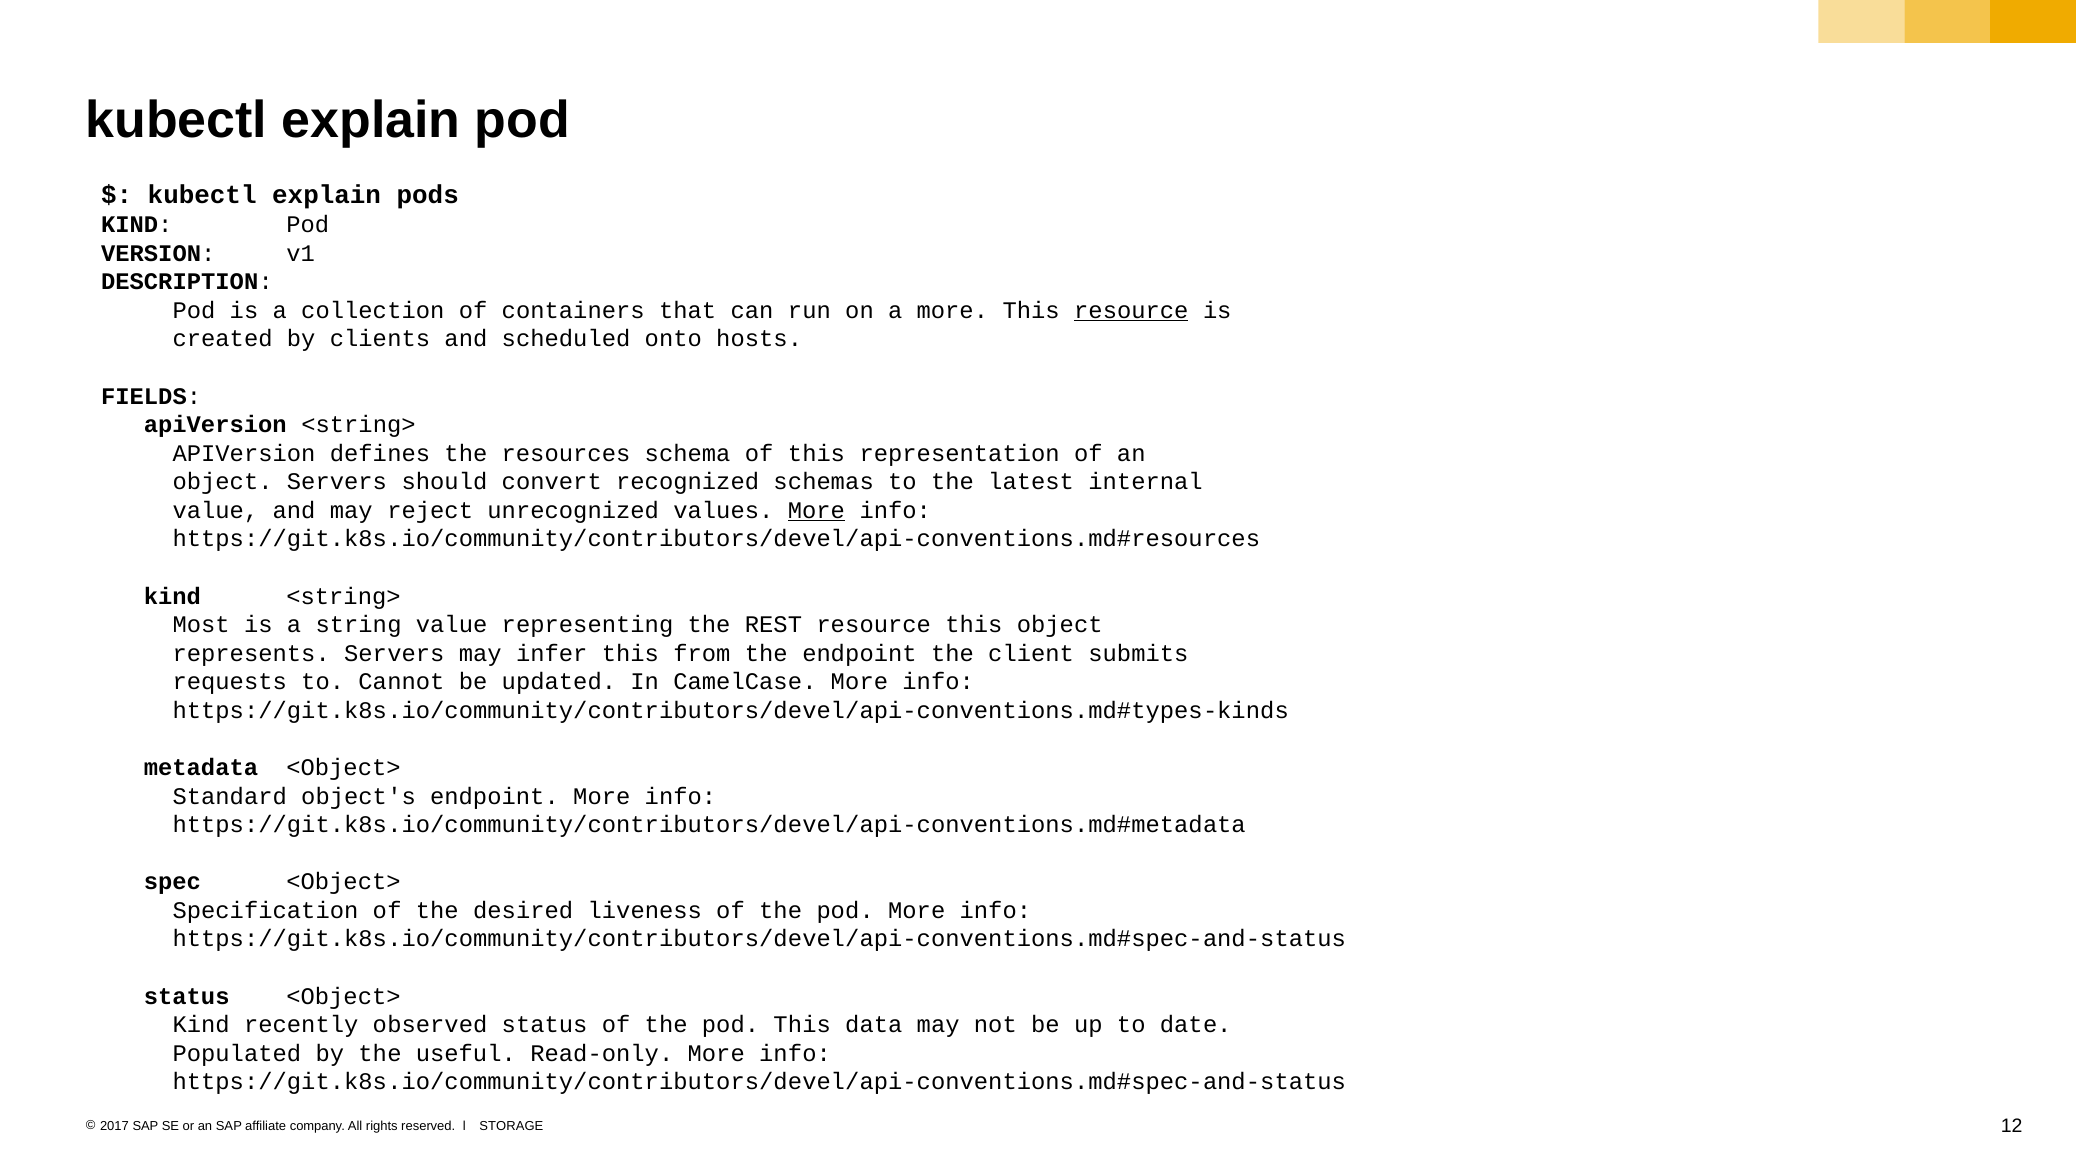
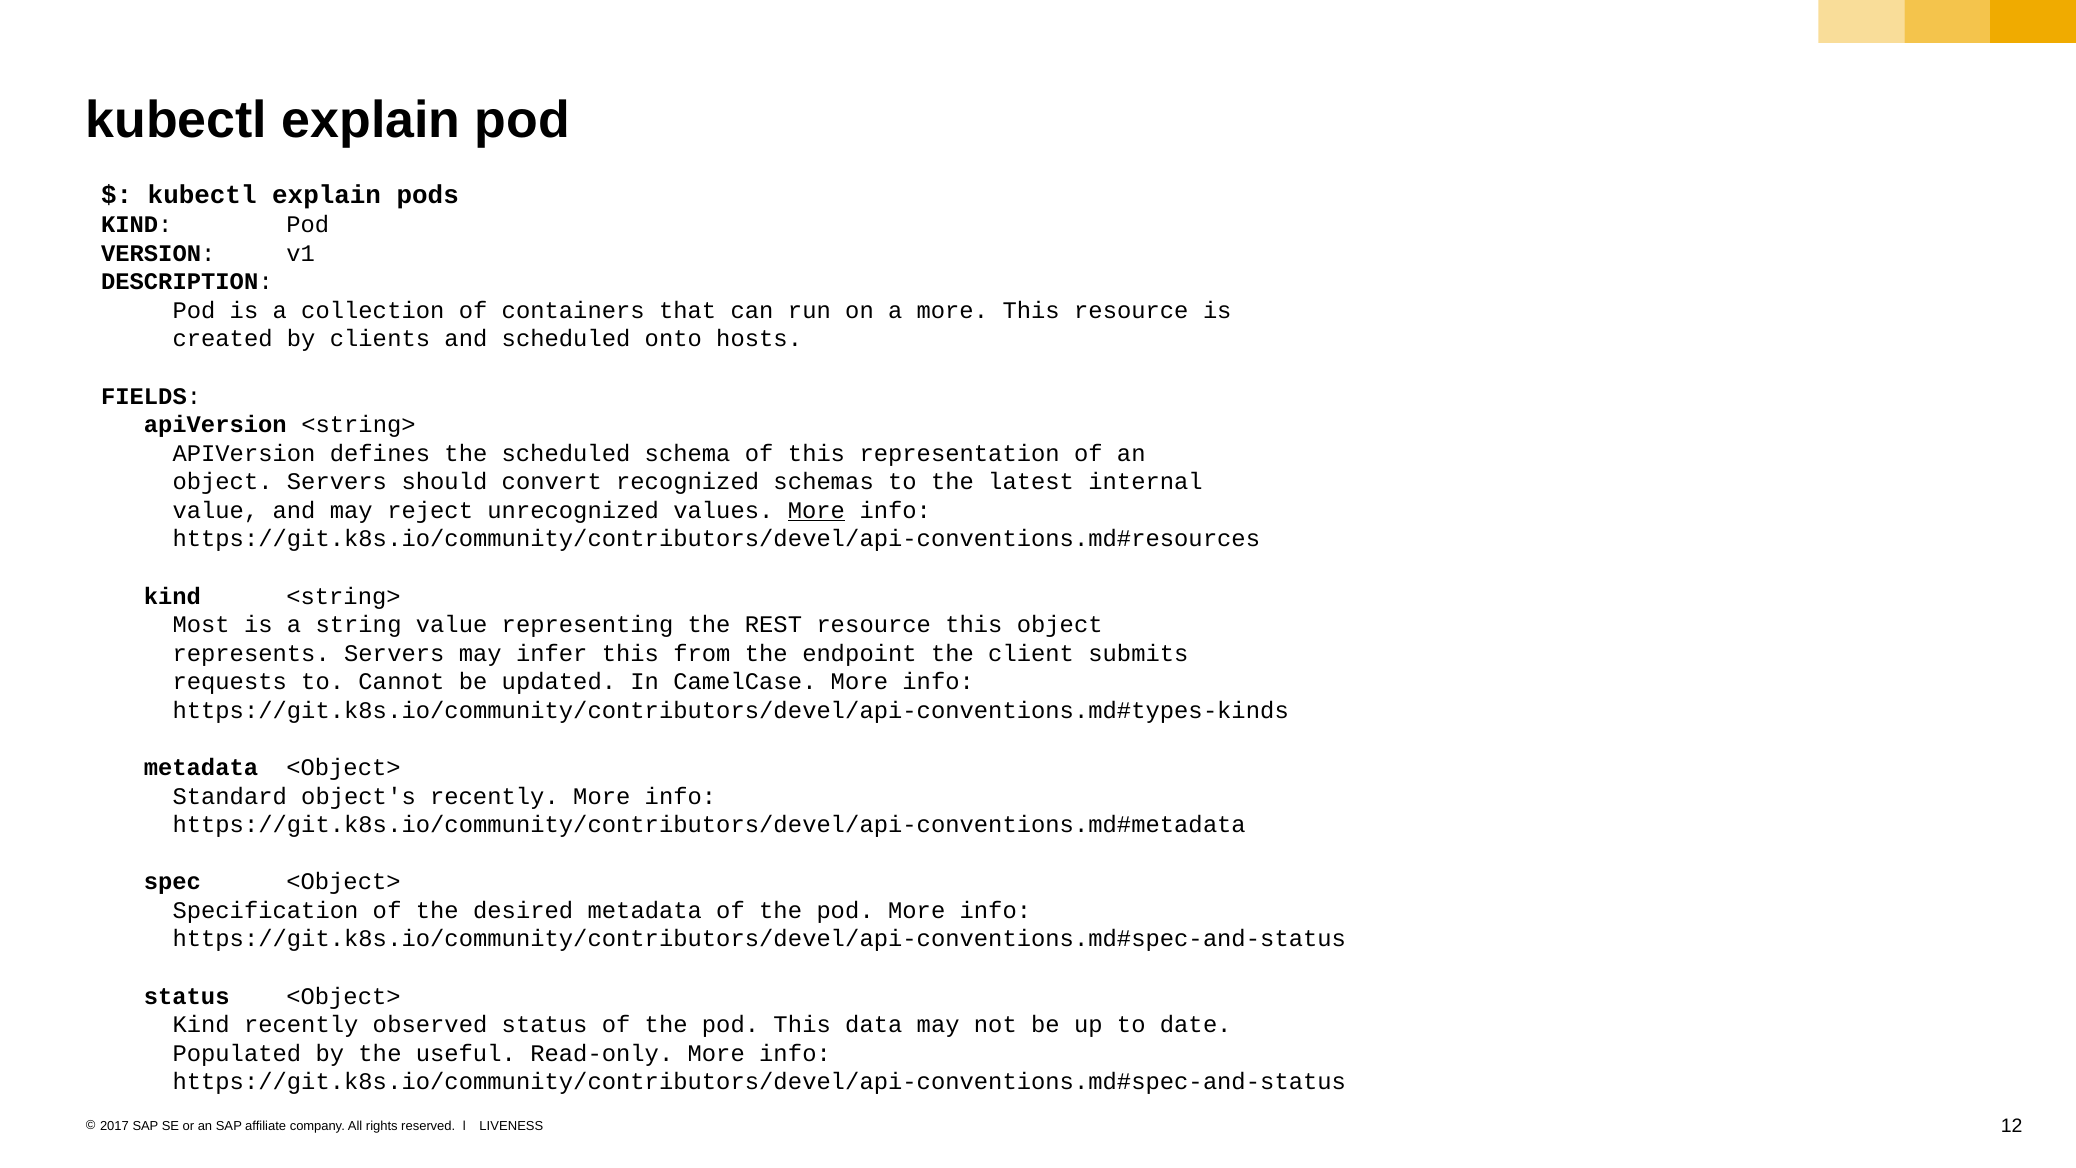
resource at (1131, 310) underline: present -> none
the resources: resources -> scheduled
object's endpoint: endpoint -> recently
desired liveness: liveness -> metadata
STORAGE: STORAGE -> LIVENESS
